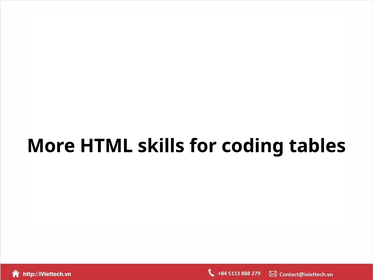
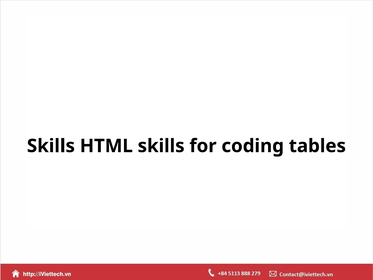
More at (51, 146): More -> Skills
